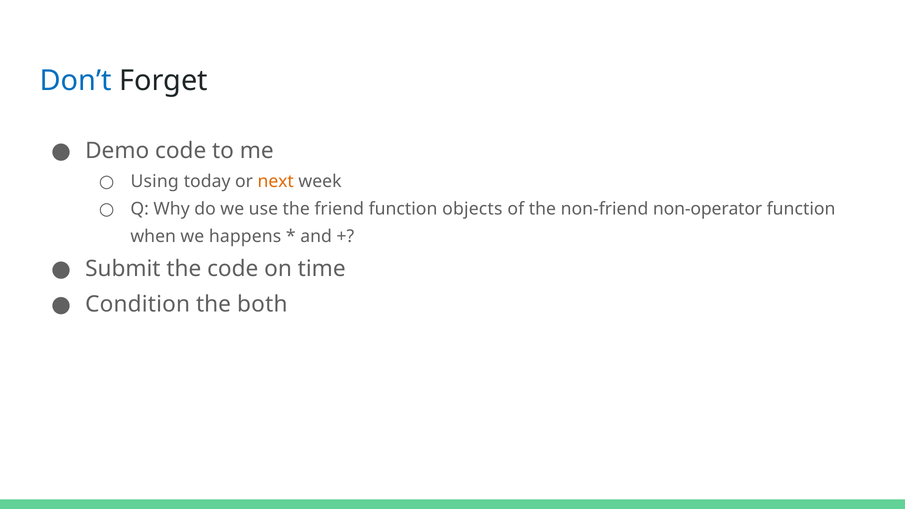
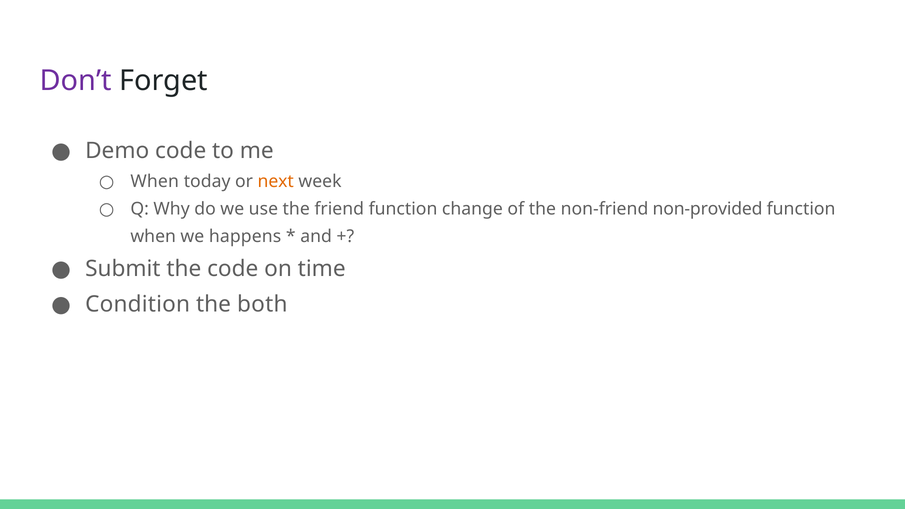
Don’t colour: blue -> purple
Using at (155, 181): Using -> When
objects: objects -> change
non-operator: non-operator -> non-provided
